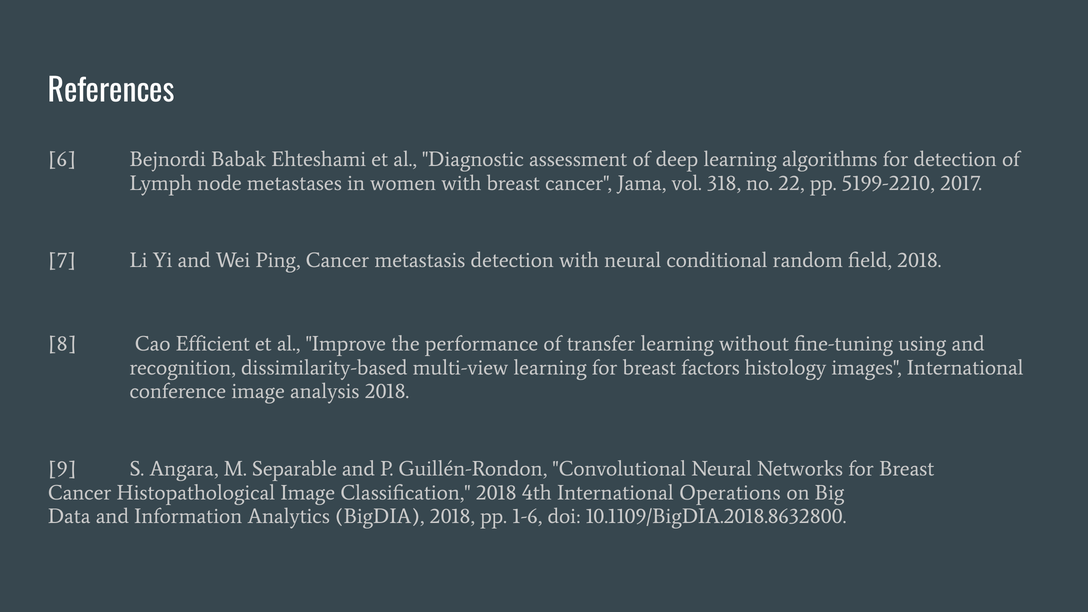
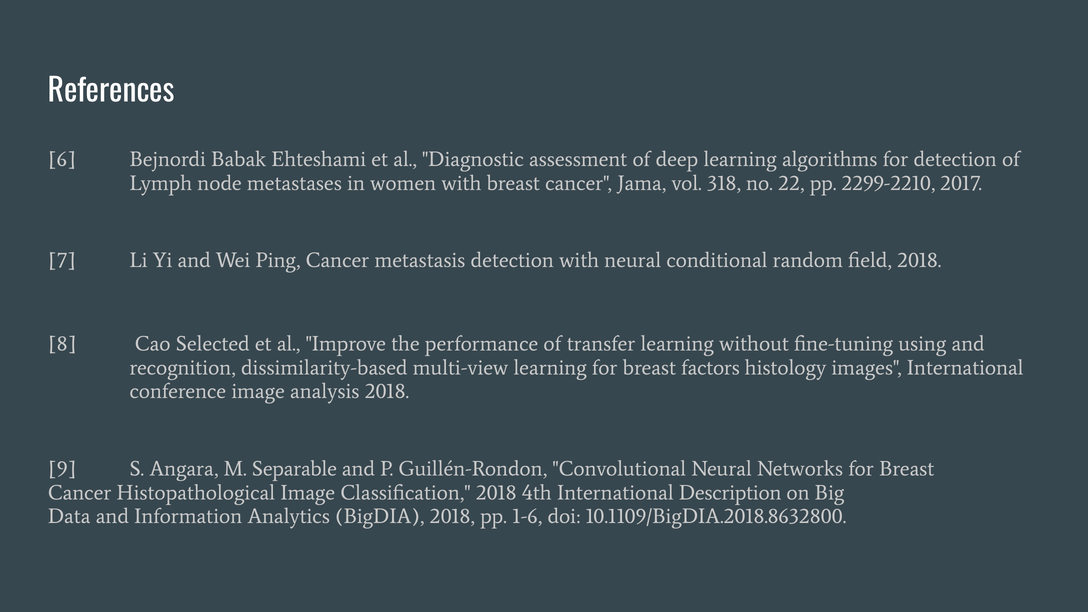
5199-2210: 5199-2210 -> 2299-2210
Efficient: Efficient -> Selected
Operations: Operations -> Description
